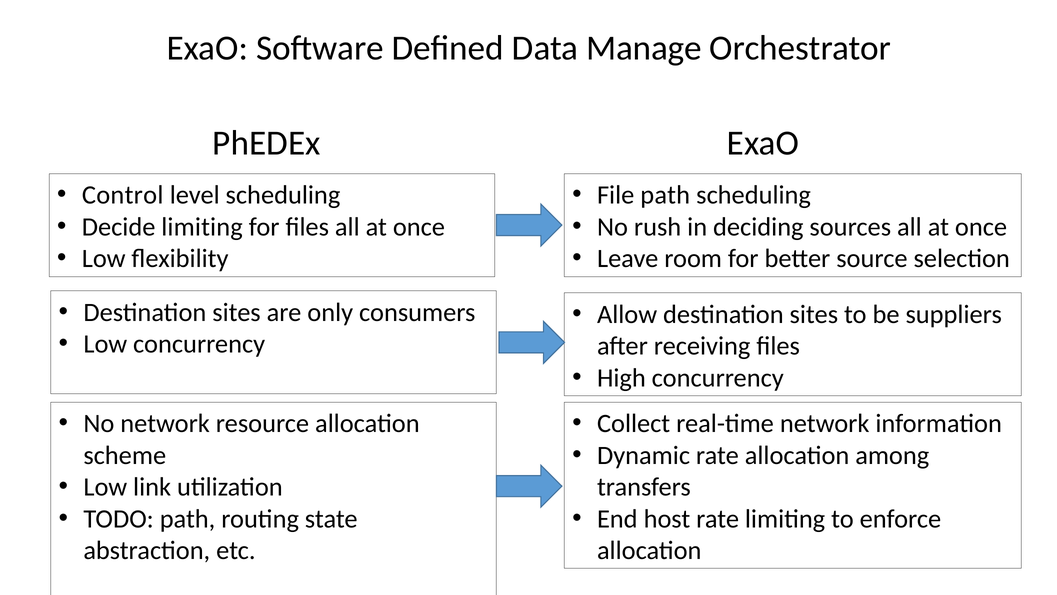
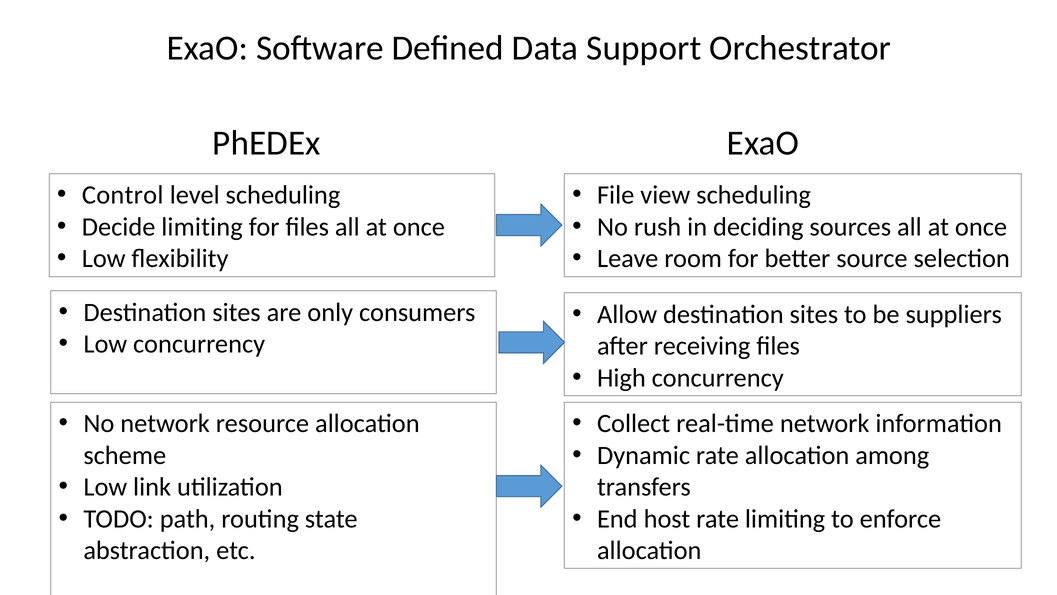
Manage: Manage -> Support
File path: path -> view
